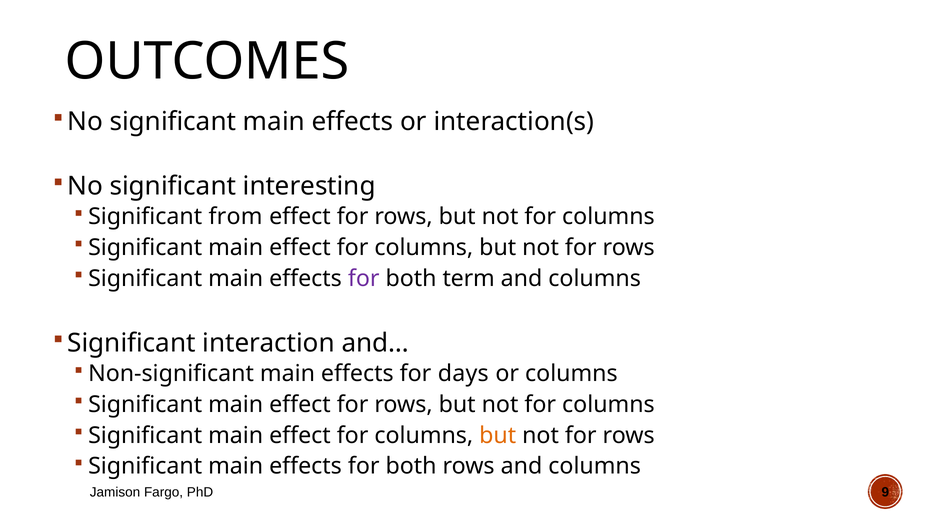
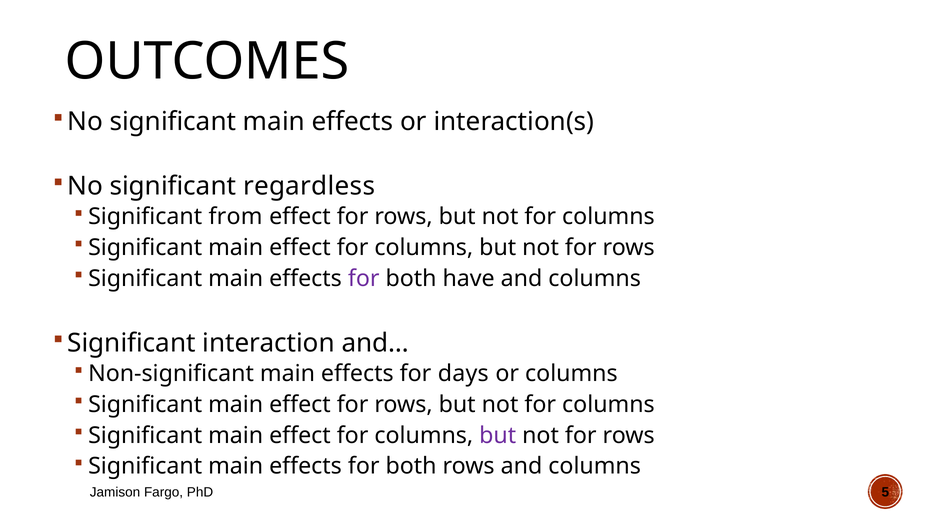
interesting: interesting -> regardless
term: term -> have
but at (498, 435) colour: orange -> purple
9: 9 -> 5
